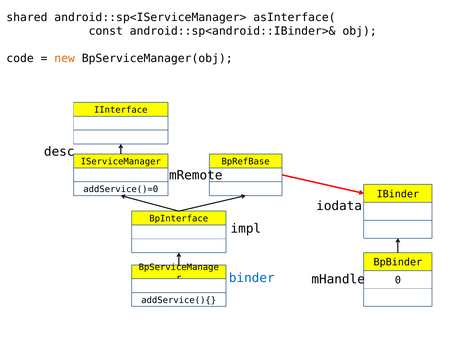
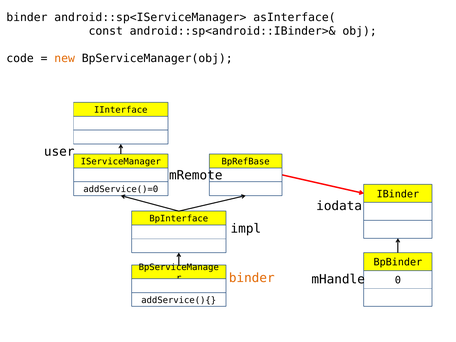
shared at (27, 17): shared -> binder
desc: desc -> user
binder at (252, 278) colour: blue -> orange
